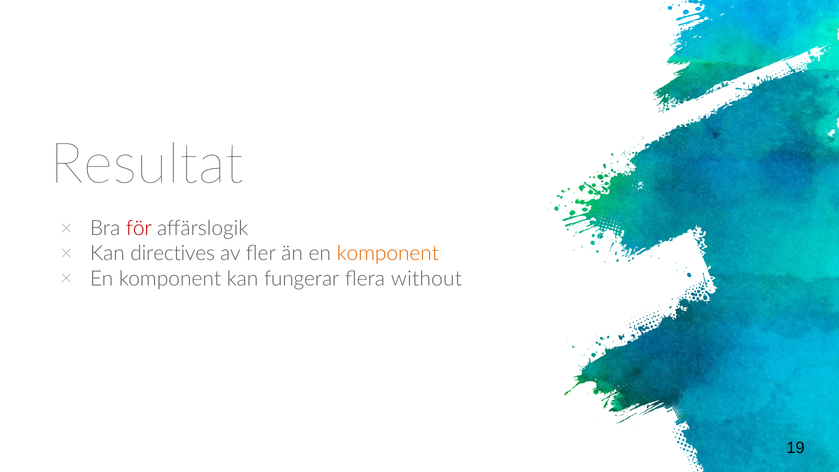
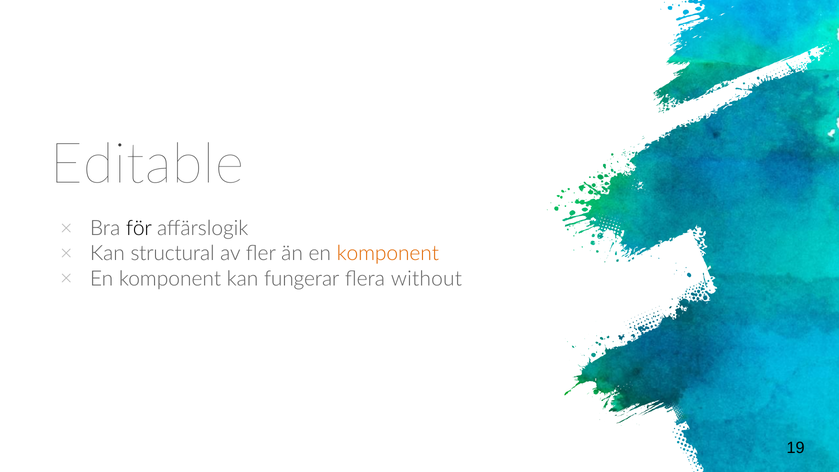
Resultat: Resultat -> Editable
för colour: red -> black
directives: directives -> structural
